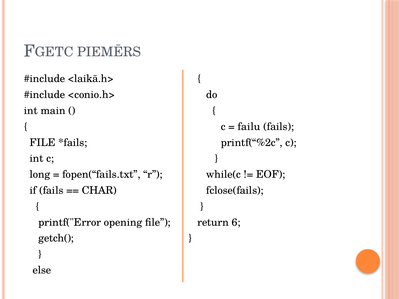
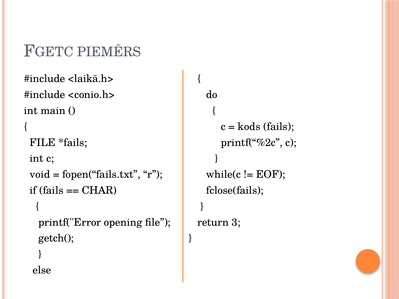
failu: failu -> kods
long: long -> void
6: 6 -> 3
